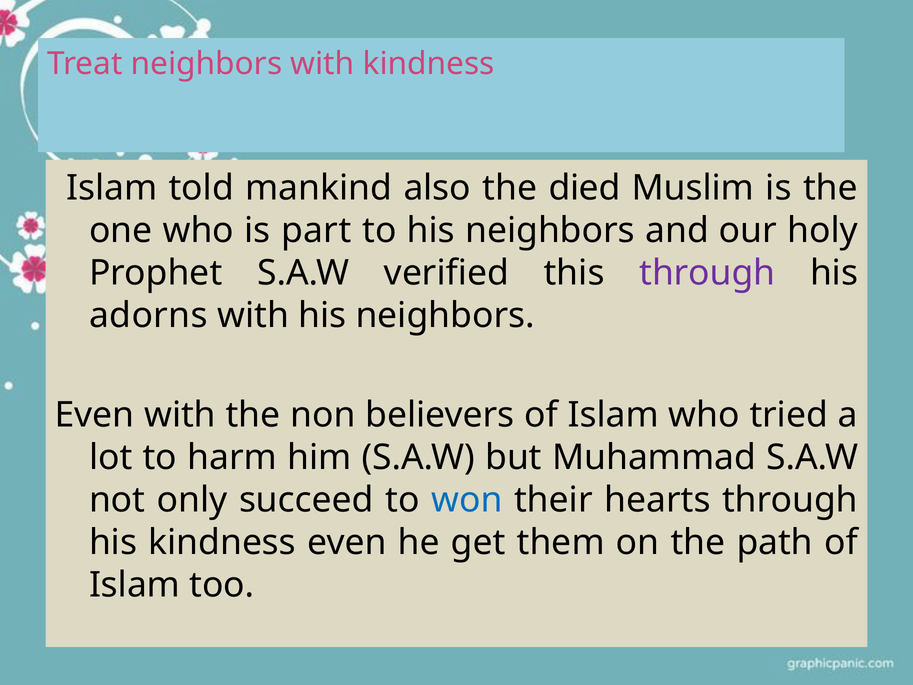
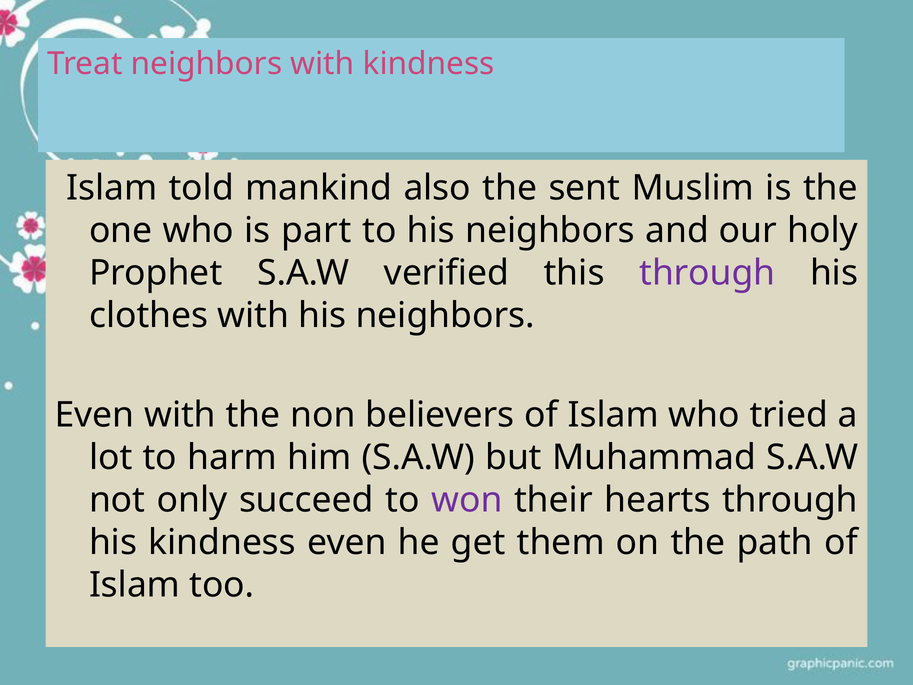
died: died -> sent
adorns: adorns -> clothes
won colour: blue -> purple
